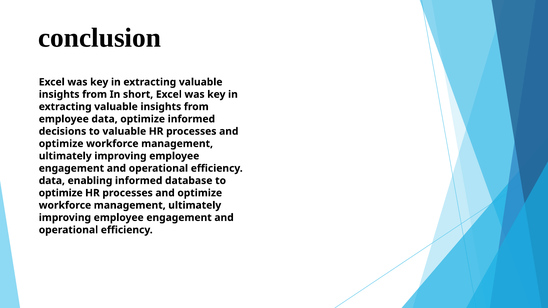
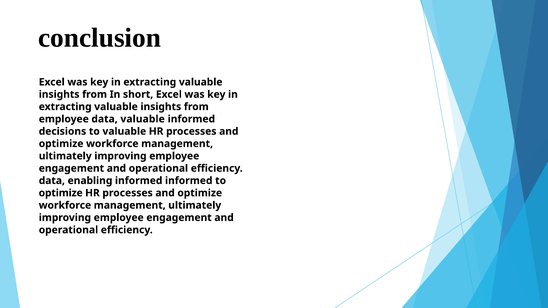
data optimize: optimize -> valuable
informed database: database -> informed
